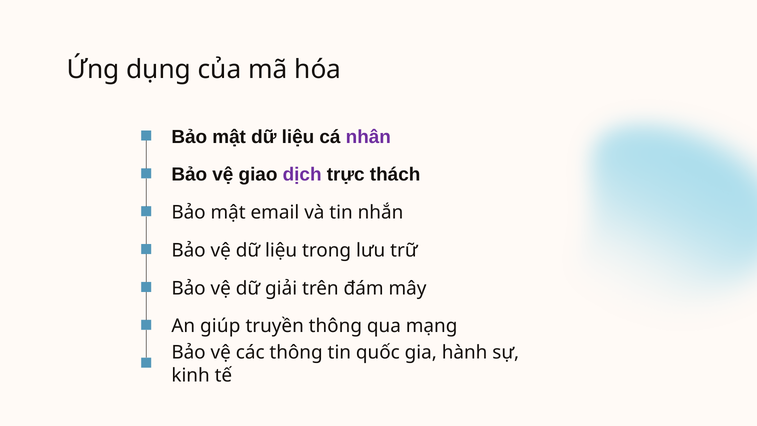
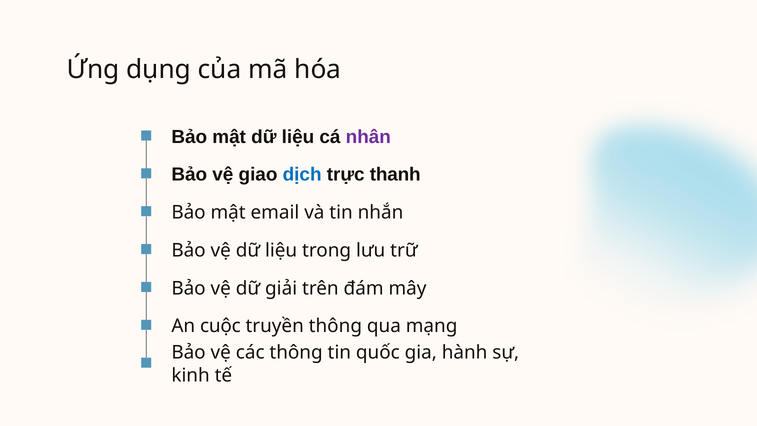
dịch colour: purple -> blue
thách: thách -> thanh
giúp: giúp -> cuộc
